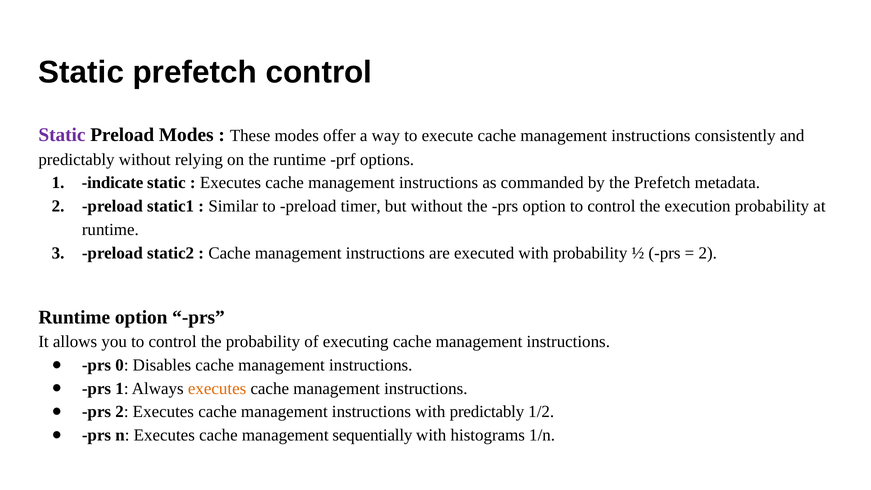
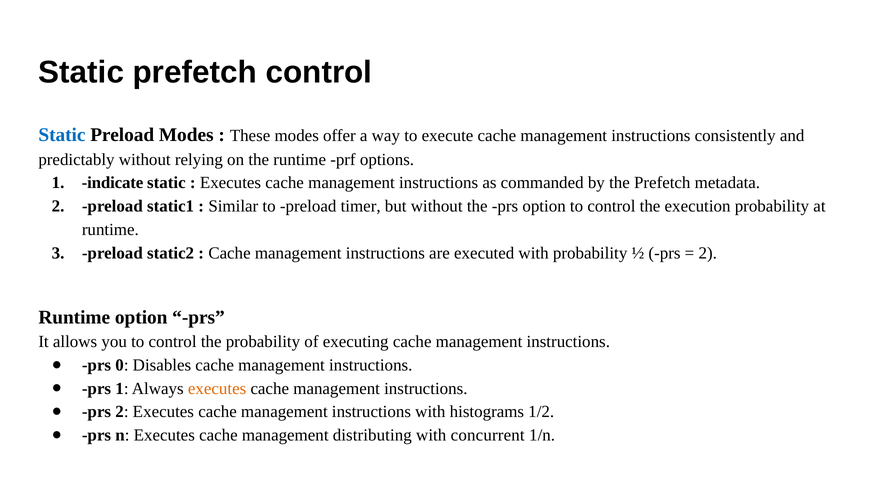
Static at (62, 135) colour: purple -> blue
with predictably: predictably -> histograms
sequentially: sequentially -> distributing
histograms: histograms -> concurrent
